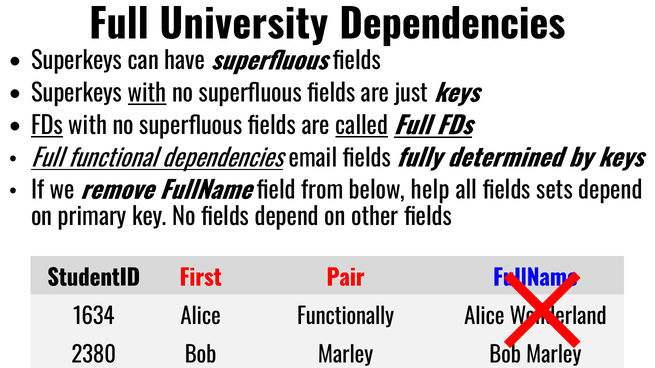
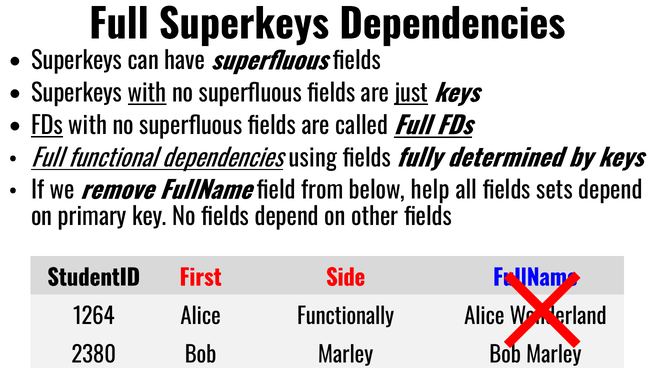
Full University: University -> Superkeys
just underline: none -> present
called underline: present -> none
email: email -> using
Pair: Pair -> Side
1634: 1634 -> 1264
